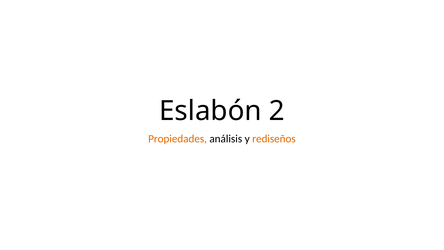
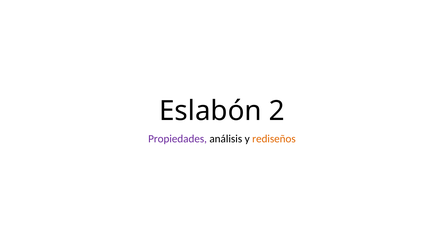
Propiedades colour: orange -> purple
